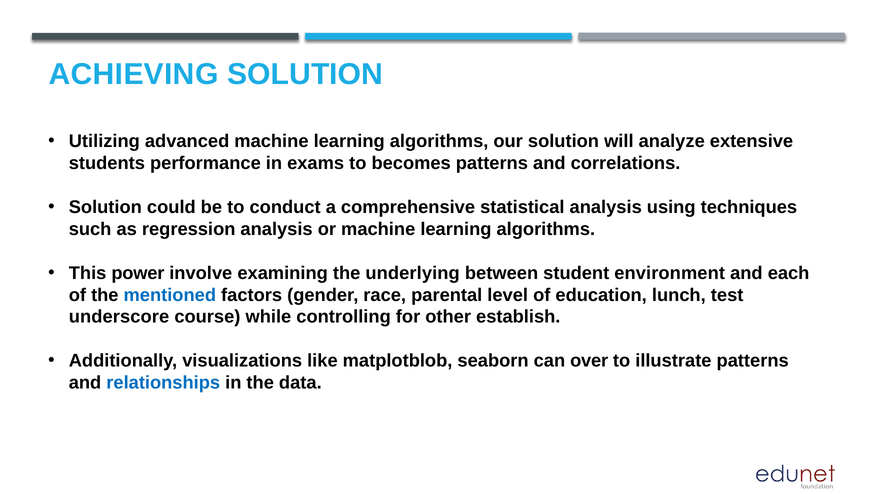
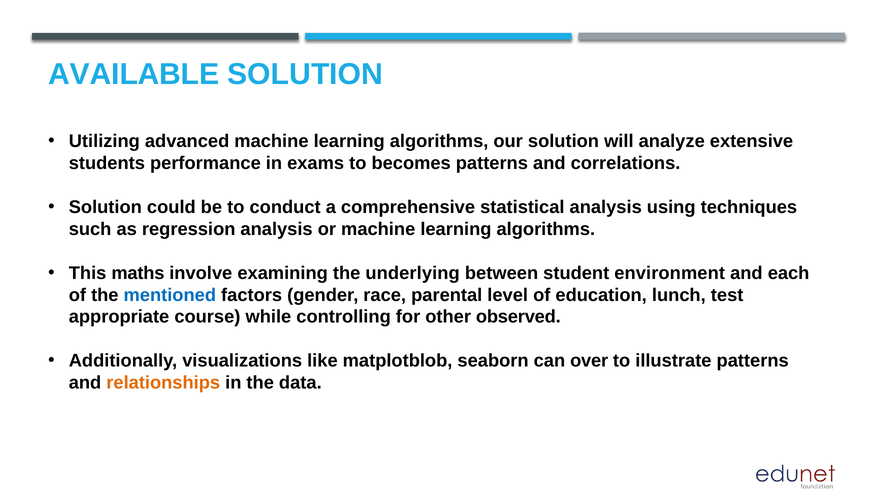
ACHIEVING: ACHIEVING -> AVAILABLE
power: power -> maths
underscore: underscore -> appropriate
establish: establish -> observed
relationships colour: blue -> orange
